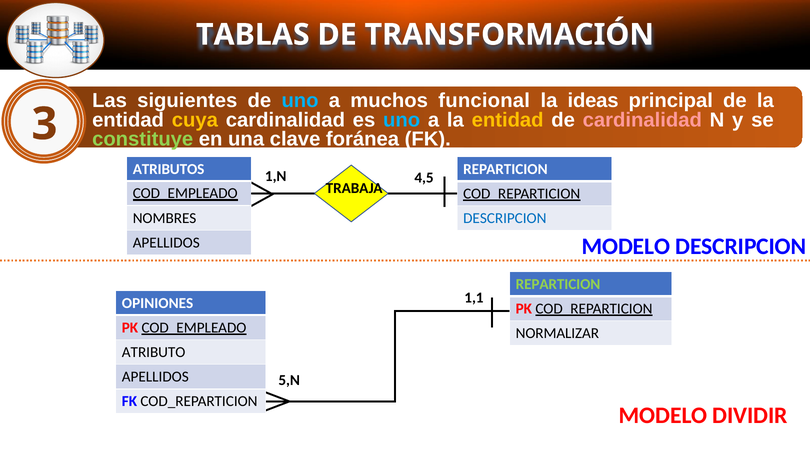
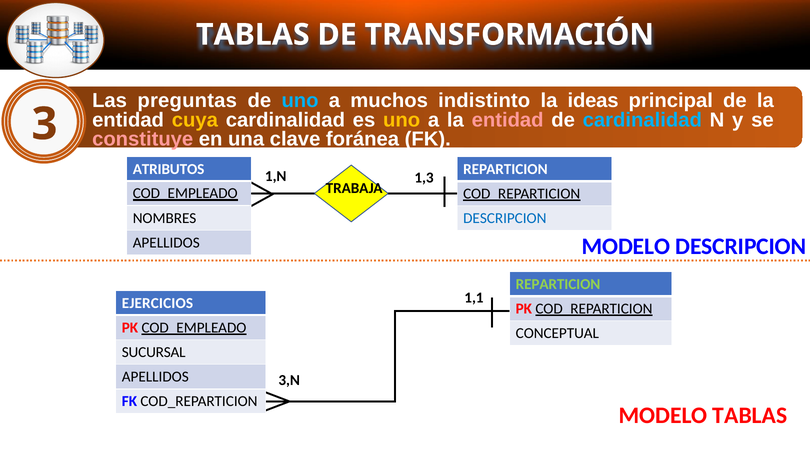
siguientes: siguientes -> preguntas
funcional: funcional -> indistinto
uno at (402, 120) colour: light blue -> yellow
entidad at (508, 120) colour: yellow -> pink
cardinalidad at (642, 120) colour: pink -> light blue
constituye colour: light green -> pink
4,5: 4,5 -> 1,3
OPINIONES: OPINIONES -> EJERCICIOS
NORMALIZAR: NORMALIZAR -> CONCEPTUAL
ATRIBUTO: ATRIBUTO -> SUCURSAL
5,N: 5,N -> 3,N
MODELO DIVIDIR: DIVIDIR -> TABLAS
